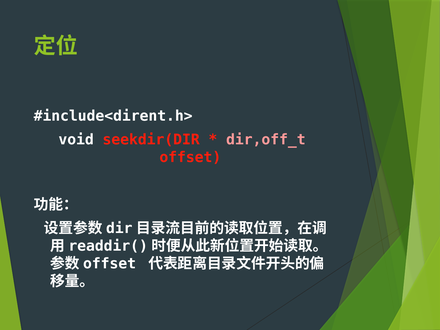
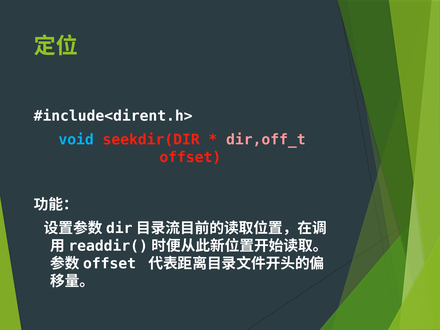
void colour: white -> light blue
